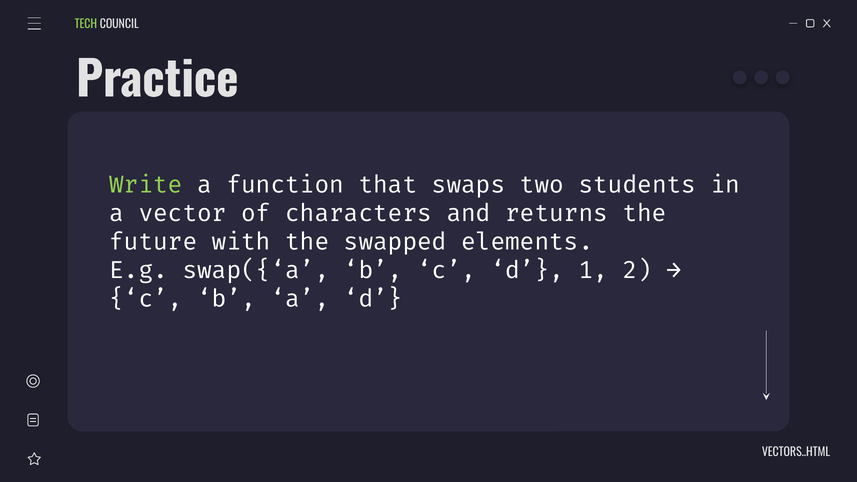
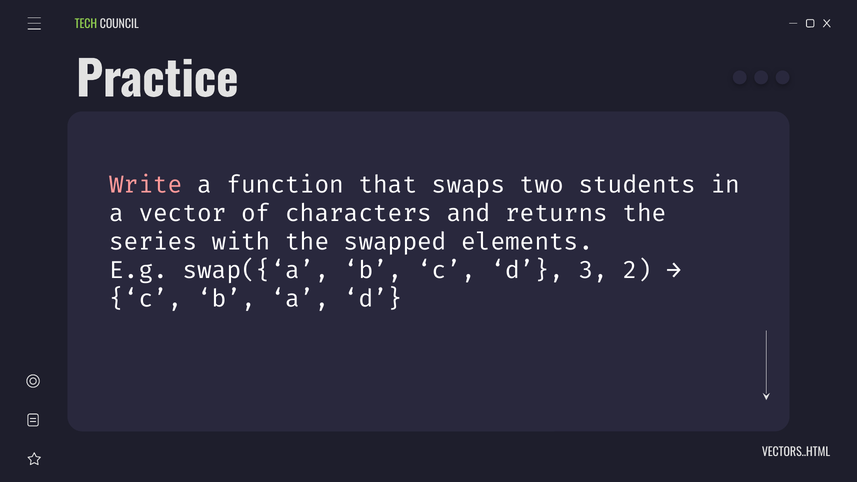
Write colour: light green -> pink
future: future -> series
1: 1 -> 3
